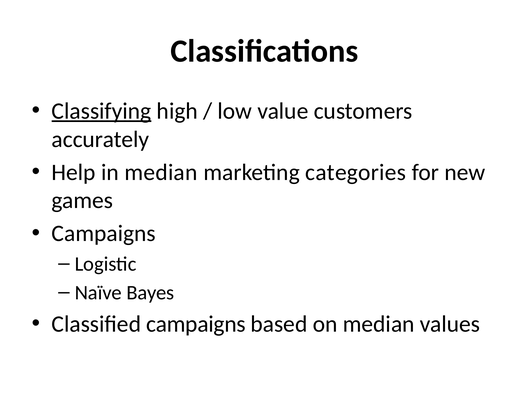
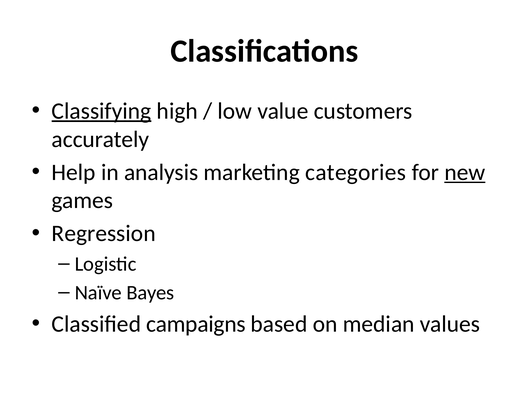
in median: median -> analysis
new underline: none -> present
Campaigns at (104, 233): Campaigns -> Regression
